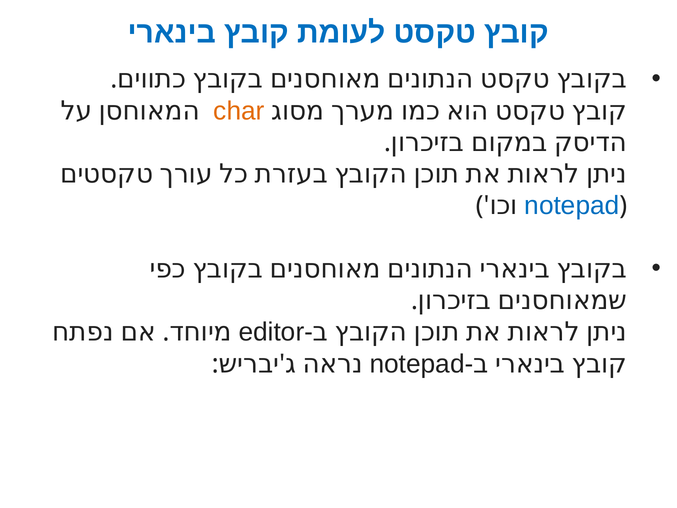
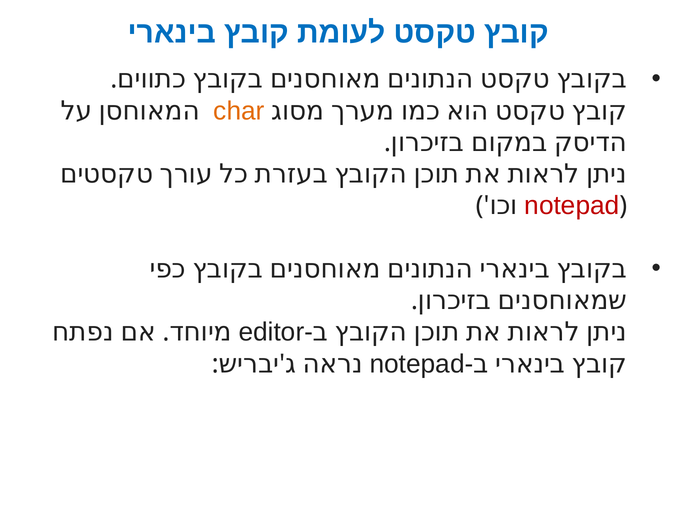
notepad at (572, 206) colour: blue -> red
